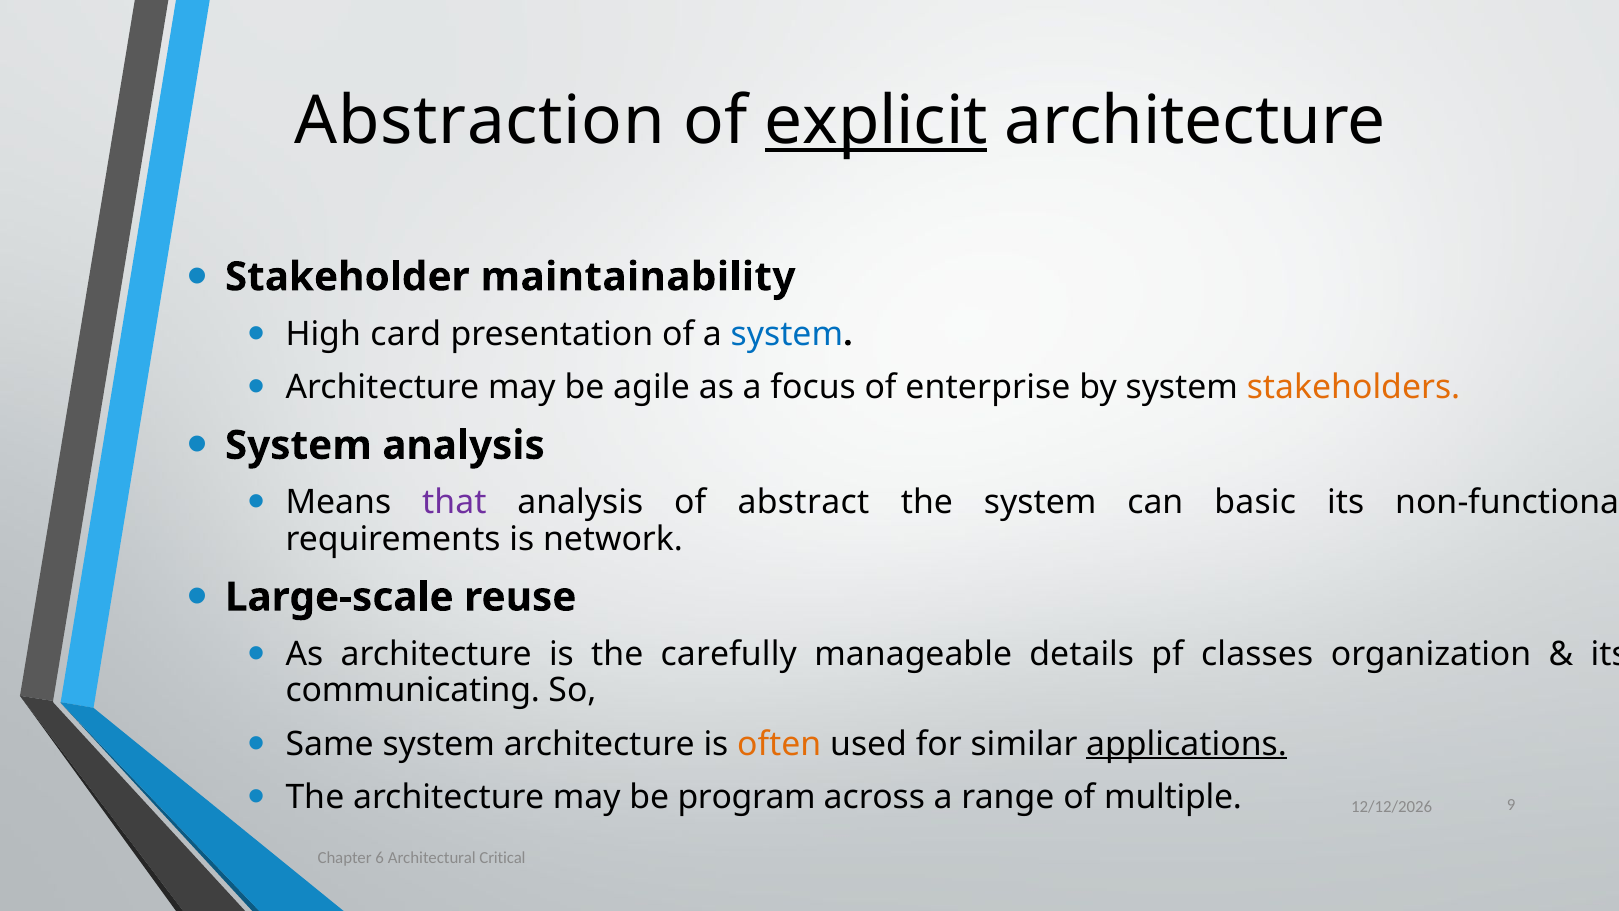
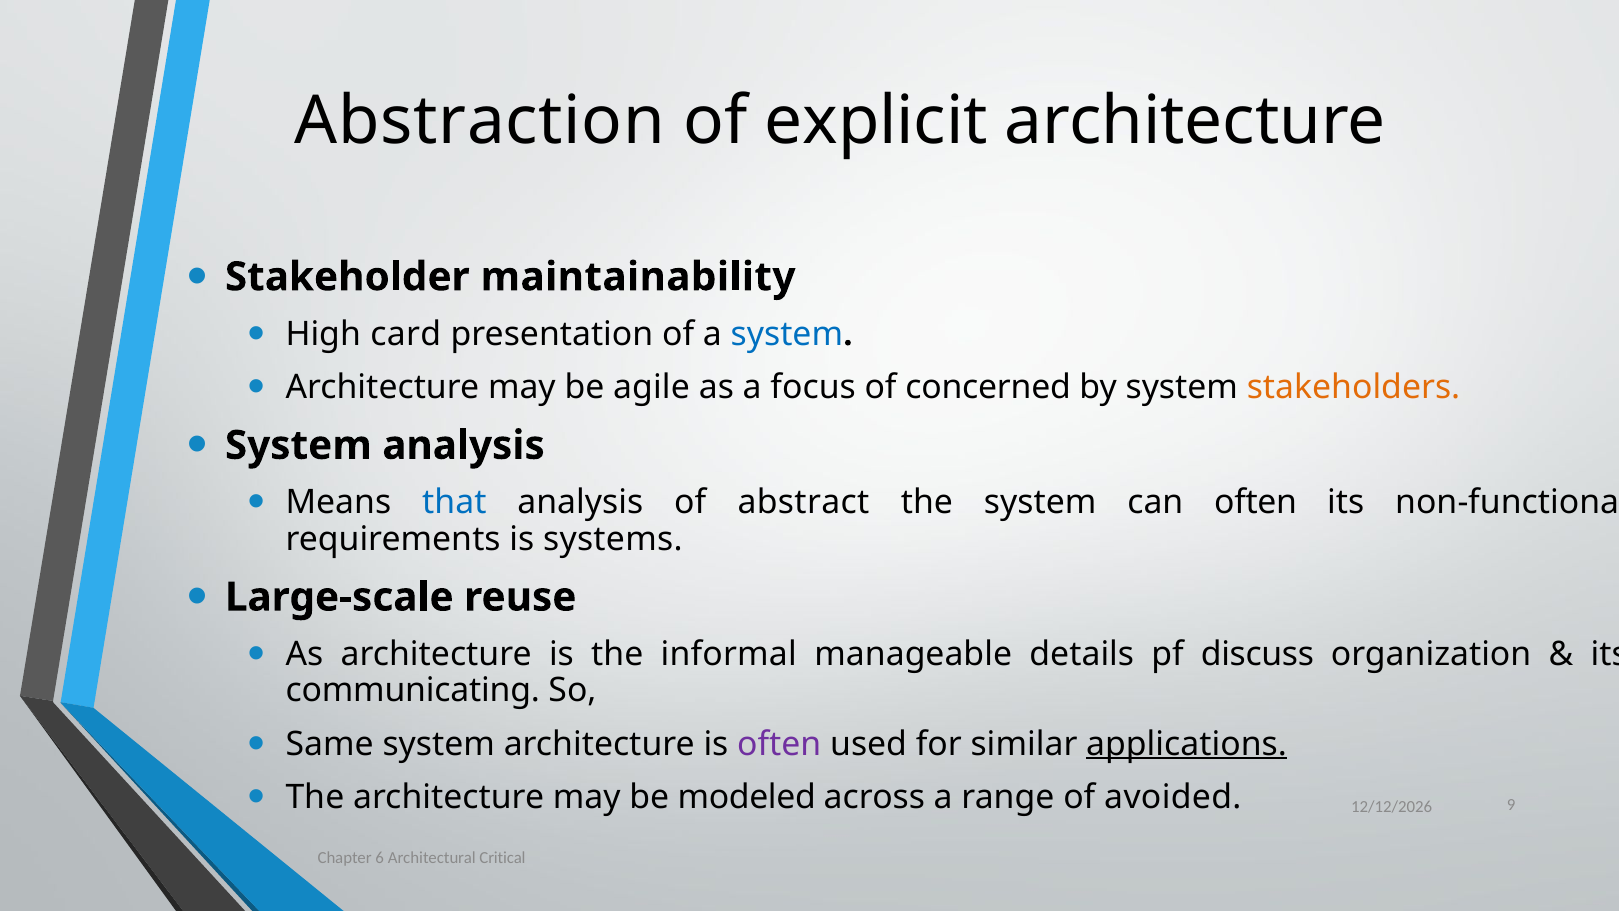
explicit underline: present -> none
enterprise: enterprise -> concerned
that colour: purple -> blue
can basic: basic -> often
network: network -> systems
carefully: carefully -> informal
classes: classes -> discuss
often at (779, 744) colour: orange -> purple
program: program -> modeled
multiple: multiple -> avoided
